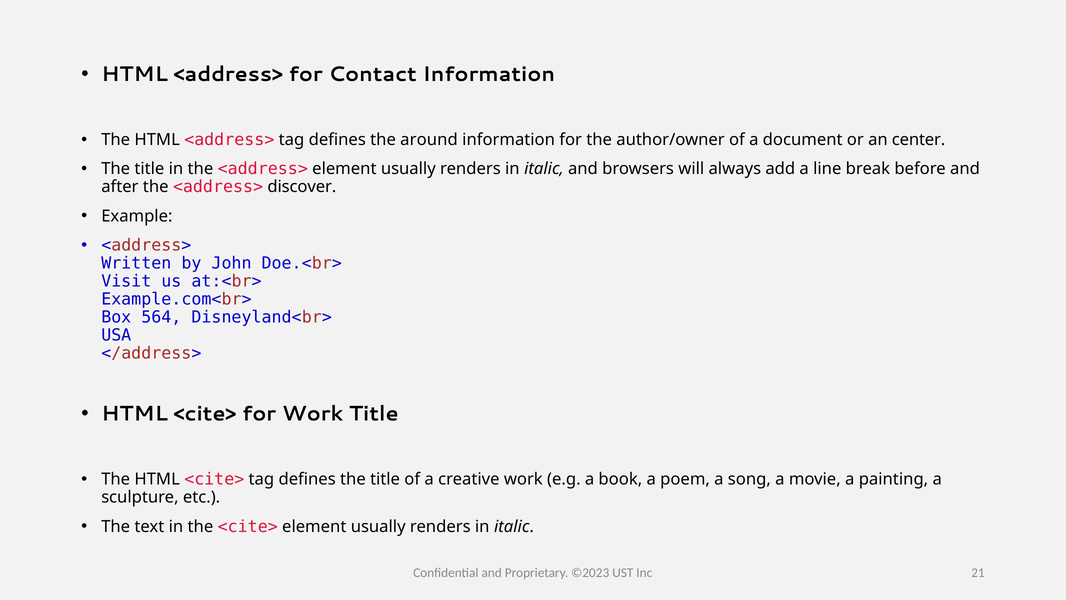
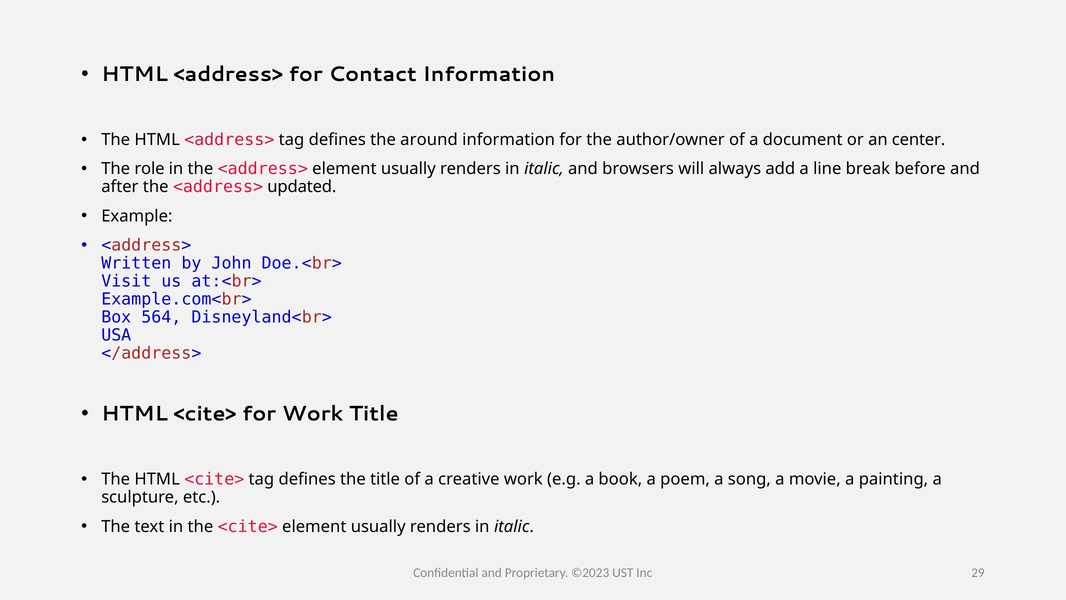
title at (149, 169): title -> role
discover: discover -> updated
21: 21 -> 29
